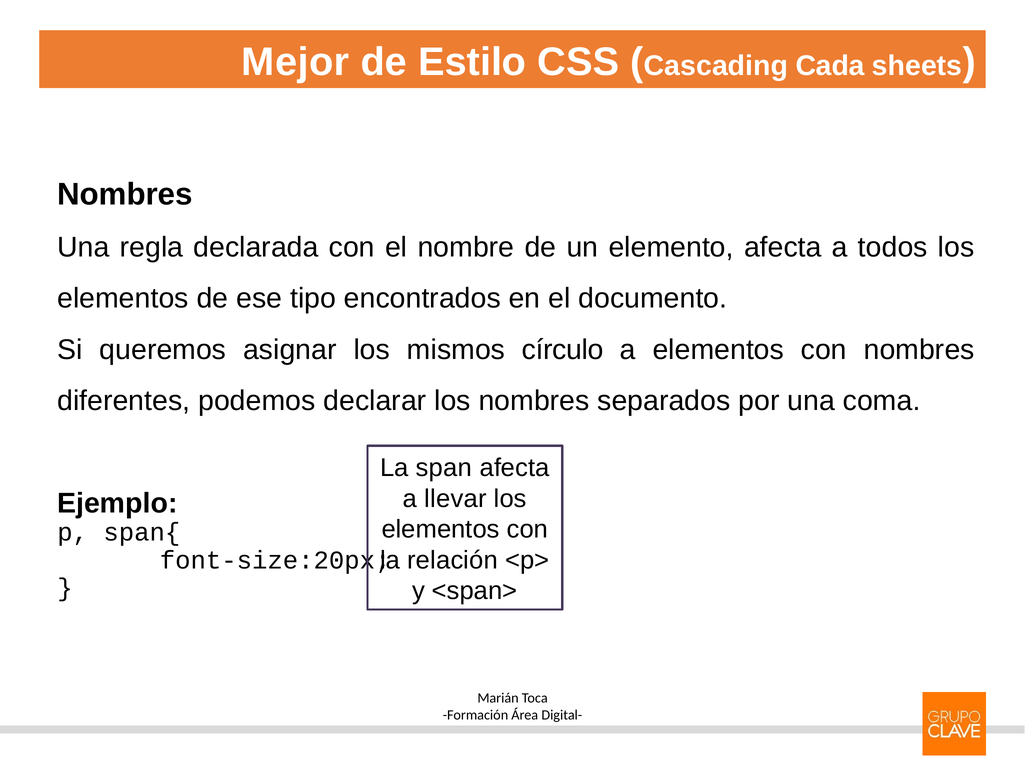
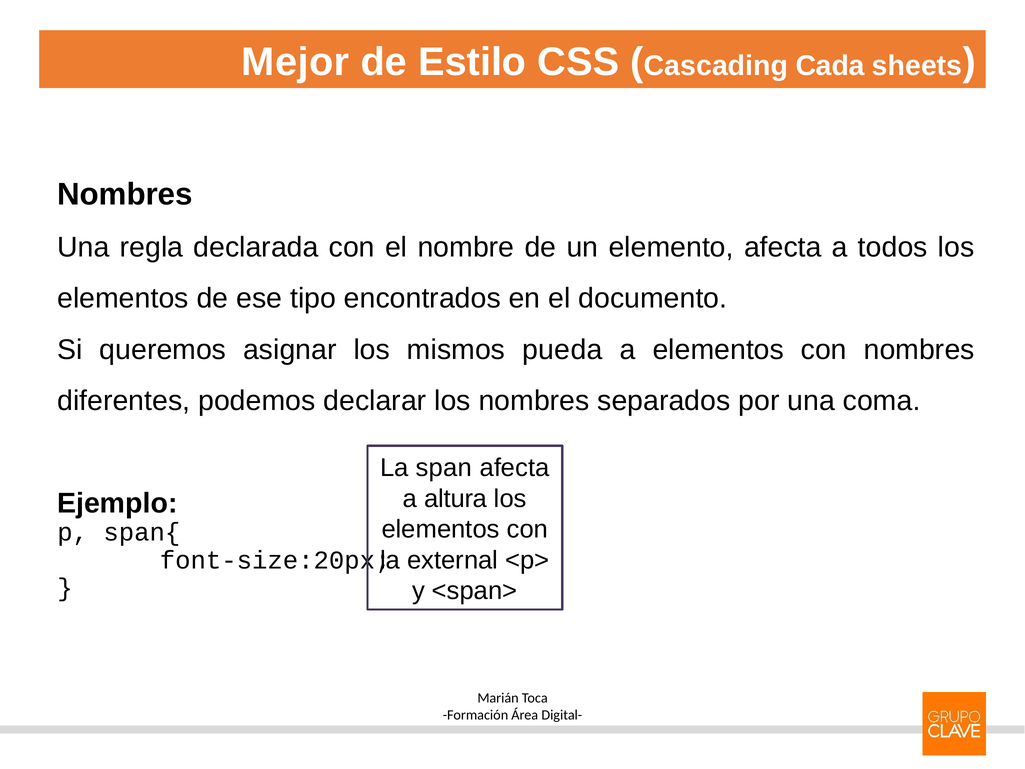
círculo: círculo -> pueda
llevar: llevar -> altura
relación: relación -> external
